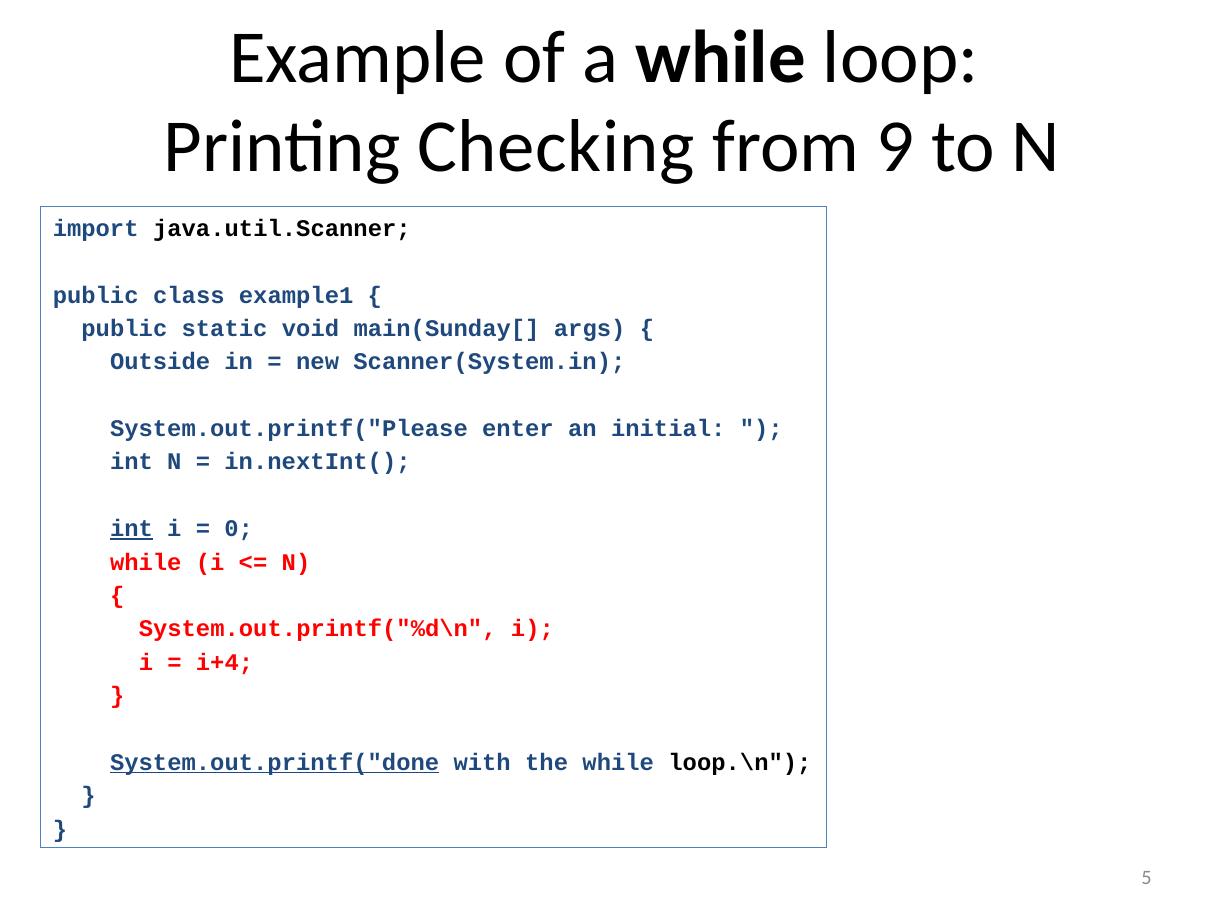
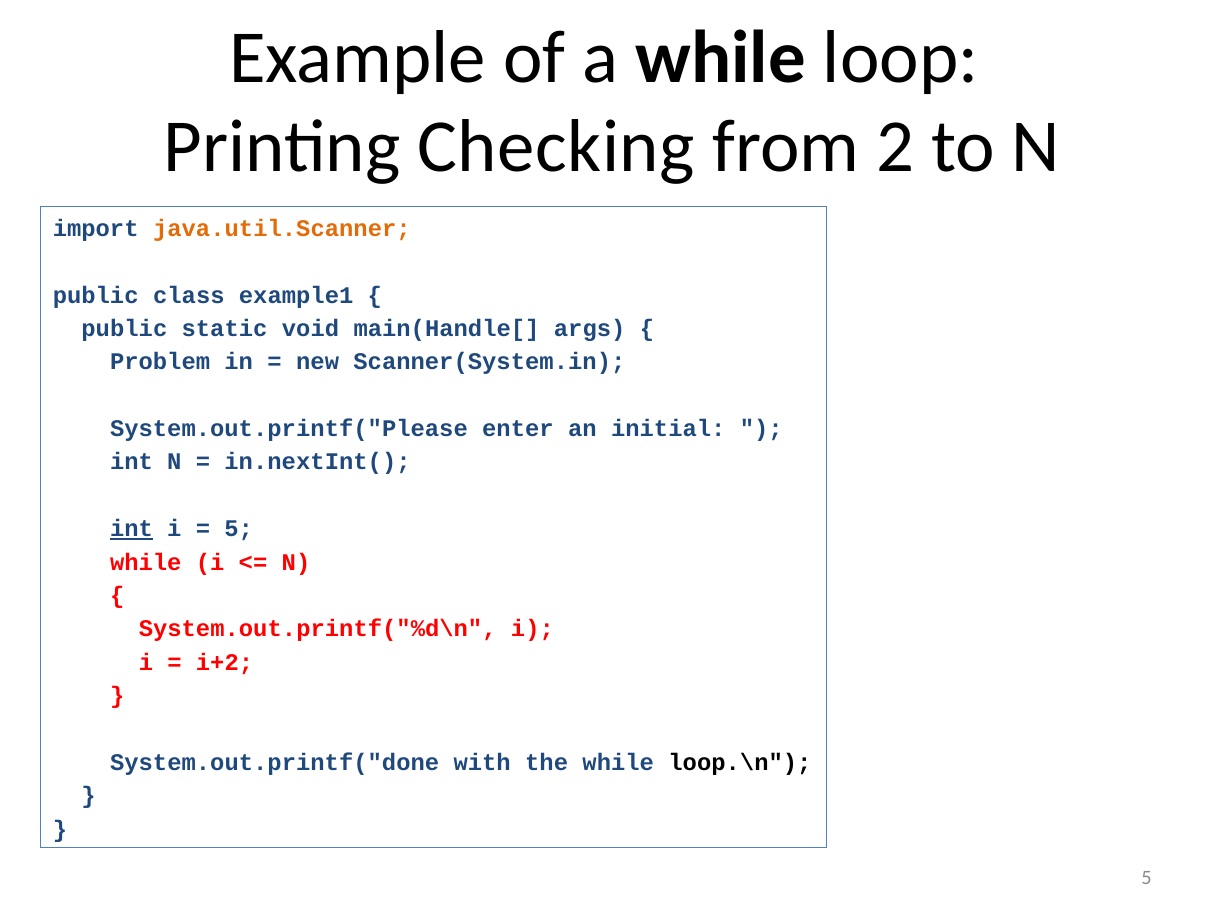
9: 9 -> 2
java.util.Scanner colour: black -> orange
main(Sunday[: main(Sunday[ -> main(Handle[
Outside: Outside -> Problem
0 at (239, 529): 0 -> 5
i+4: i+4 -> i+2
System.out.printf("done underline: present -> none
